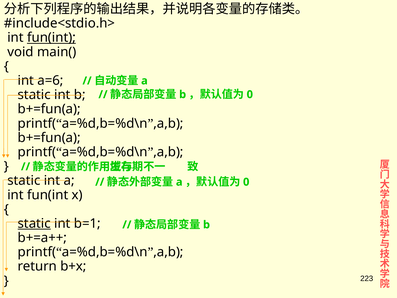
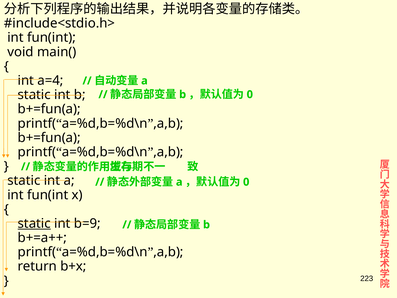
fun(int at (51, 38) underline: present -> none
a=6: a=6 -> a=4
b=1: b=1 -> b=9
